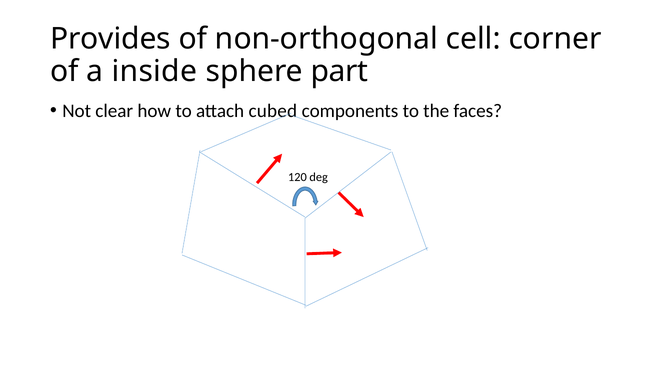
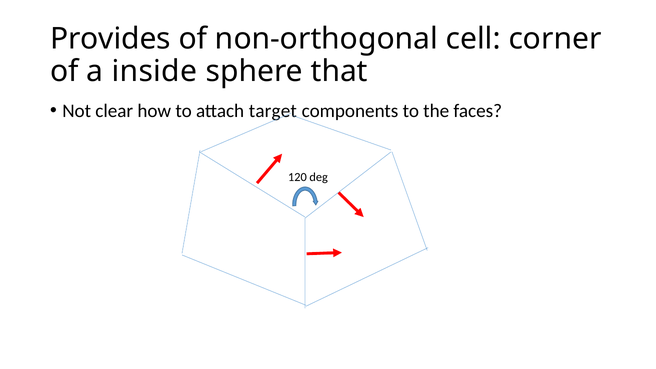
part: part -> that
cubed: cubed -> target
